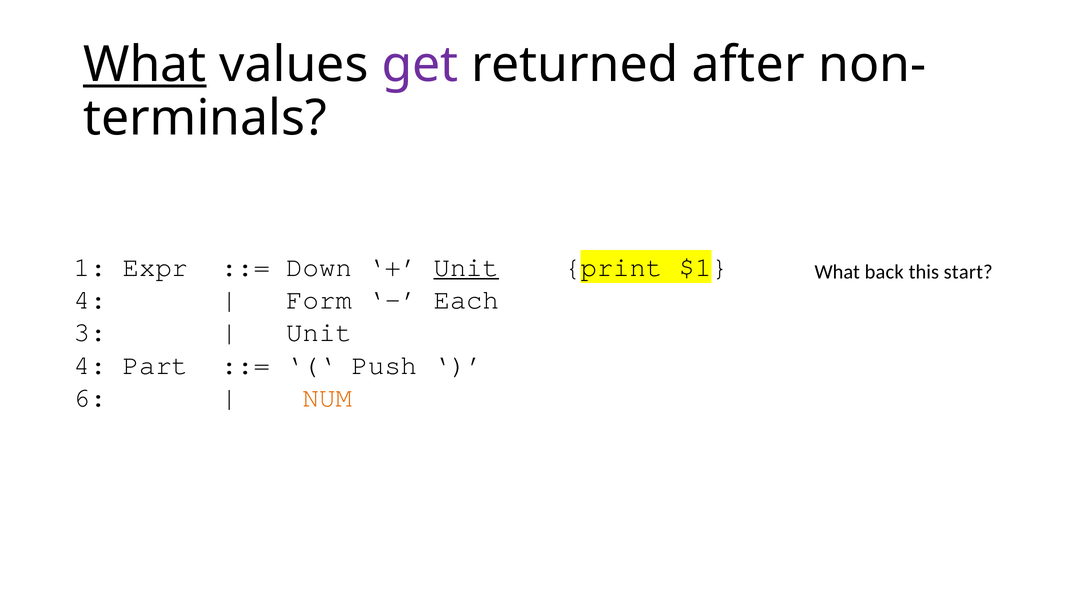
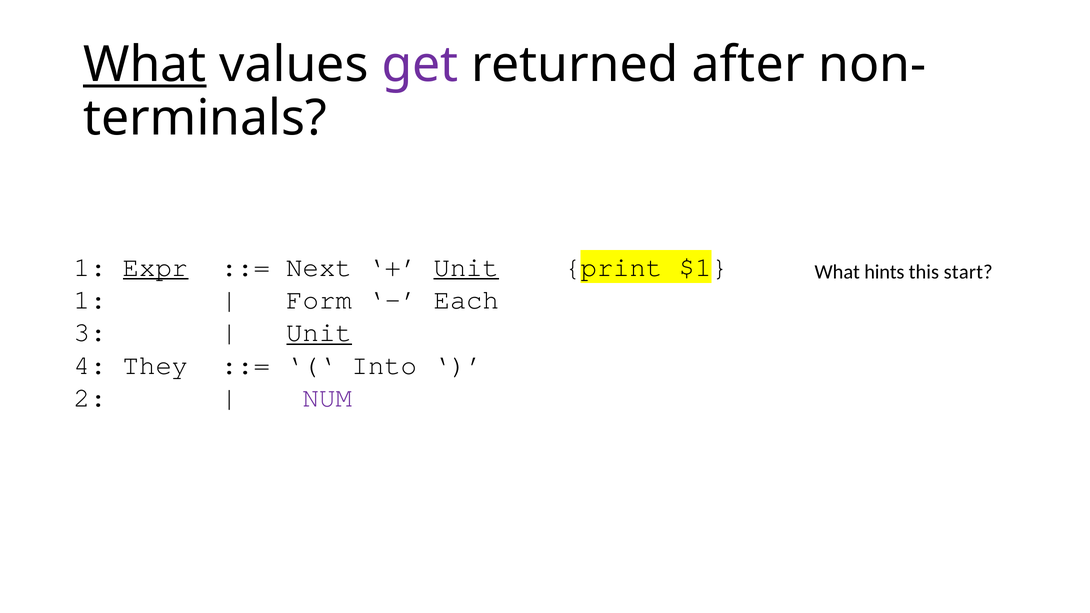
Expr underline: none -> present
Down: Down -> Next
back: back -> hints
4 at (90, 300): 4 -> 1
Unit at (319, 333) underline: none -> present
Part: Part -> They
Push: Push -> Into
6: 6 -> 2
NUM colour: orange -> purple
